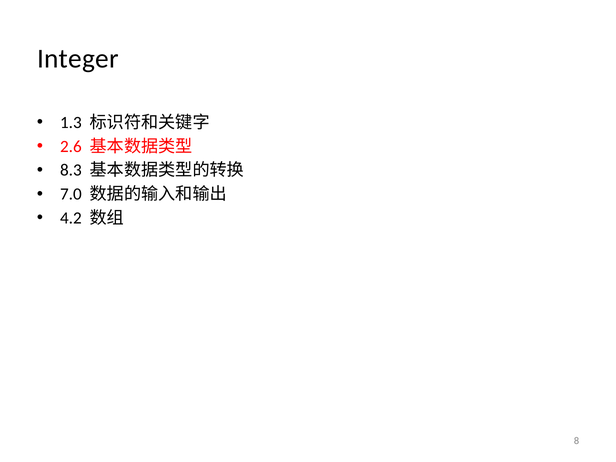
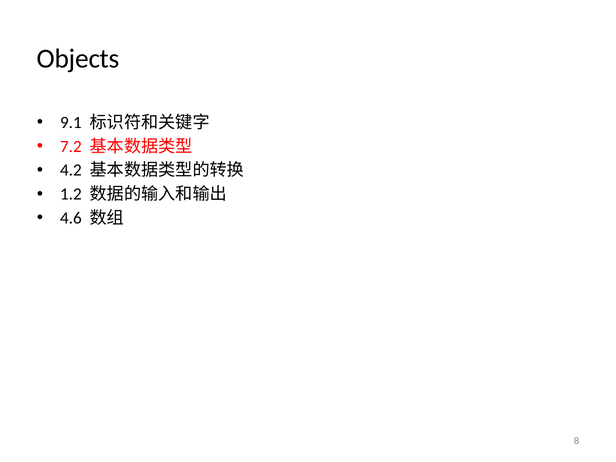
Integer: Integer -> Objects
1.3: 1.3 -> 9.1
2.6: 2.6 -> 7.2
8.3: 8.3 -> 4.2
7.0: 7.0 -> 1.2
4.2: 4.2 -> 4.6
